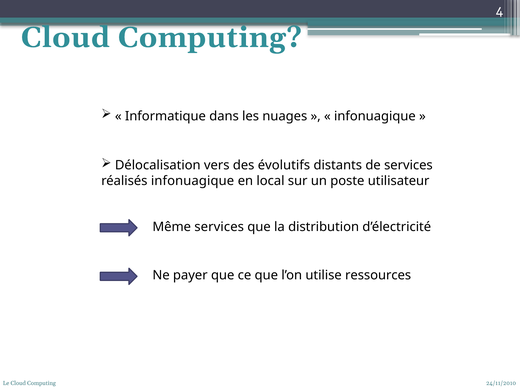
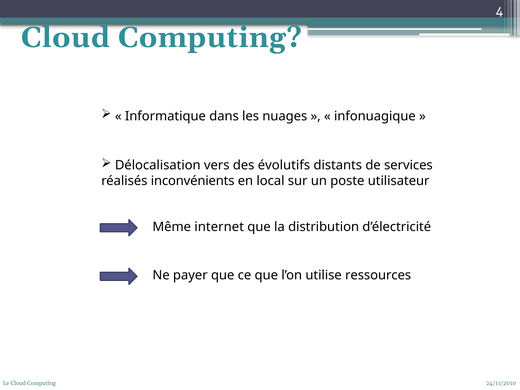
réalisés infonuagique: infonuagique -> inconvénients
Même services: services -> internet
